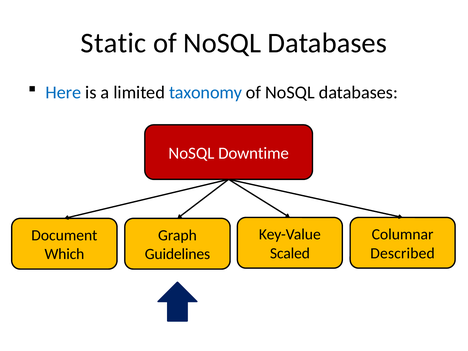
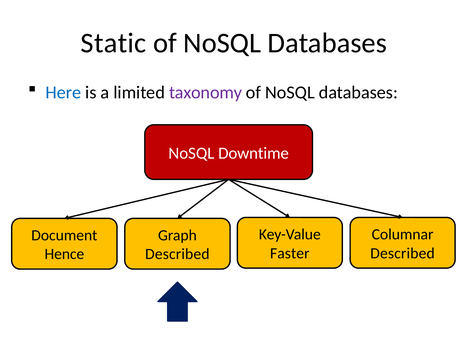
taxonomy colour: blue -> purple
Scaled: Scaled -> Faster
Which: Which -> Hence
Guidelines at (177, 254): Guidelines -> Described
